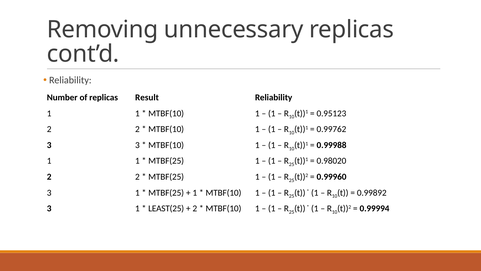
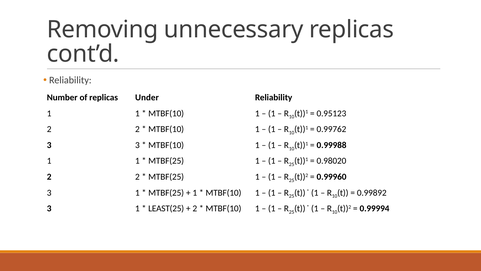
Result: Result -> Under
